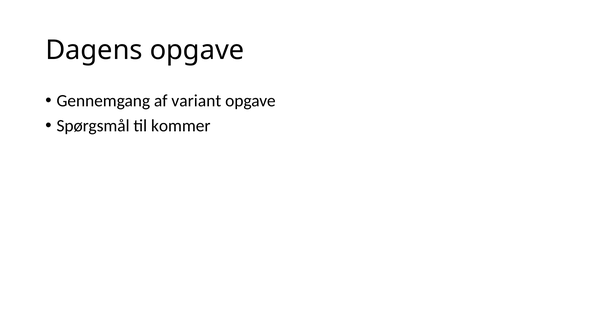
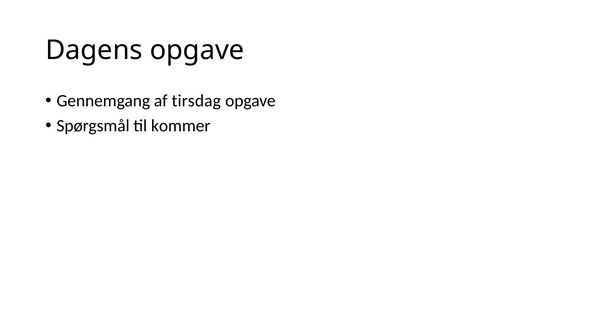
variant: variant -> tirsdag
